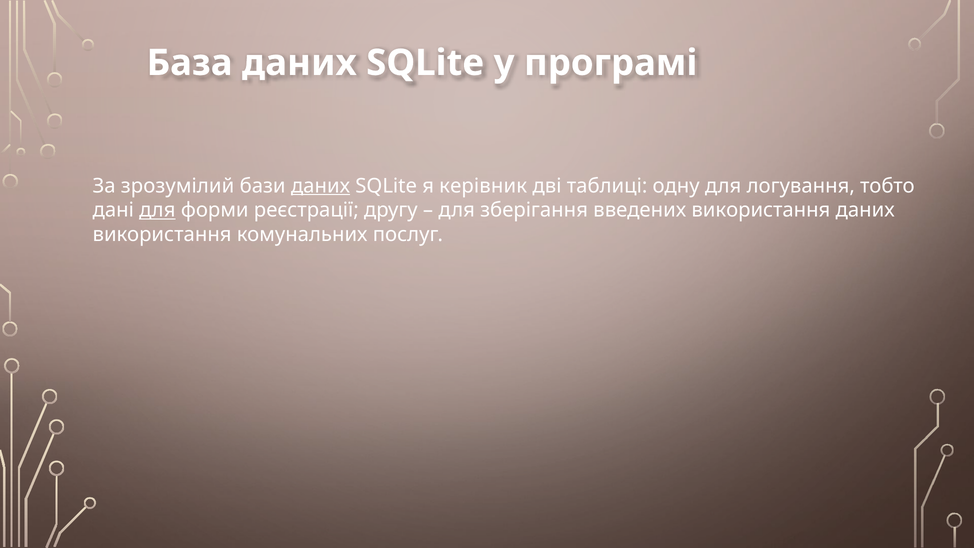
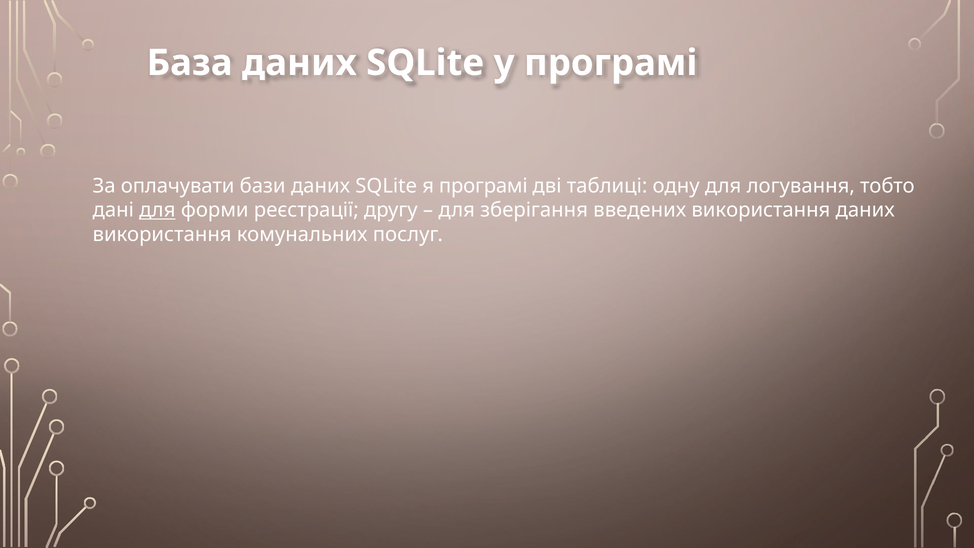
зрозумілий: зрозумілий -> оплачувати
даних at (320, 186) underline: present -> none
я керівник: керівник -> програмі
